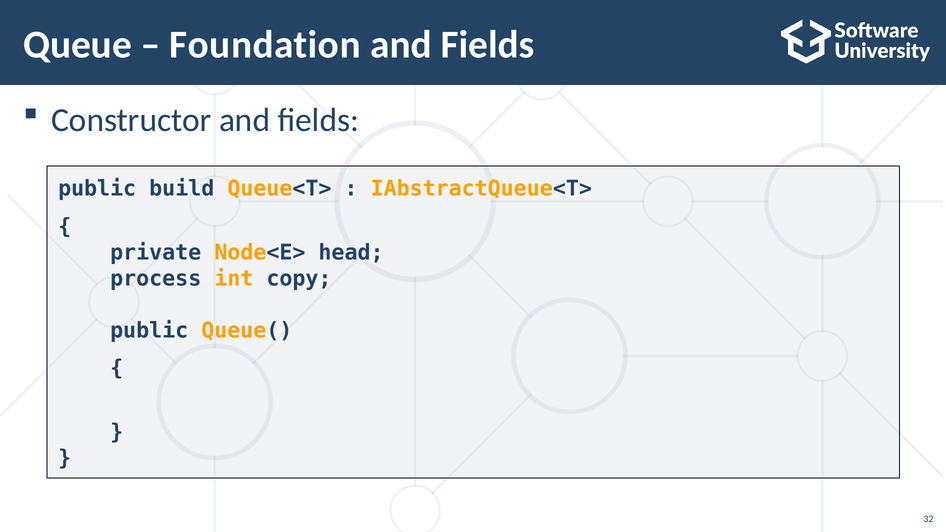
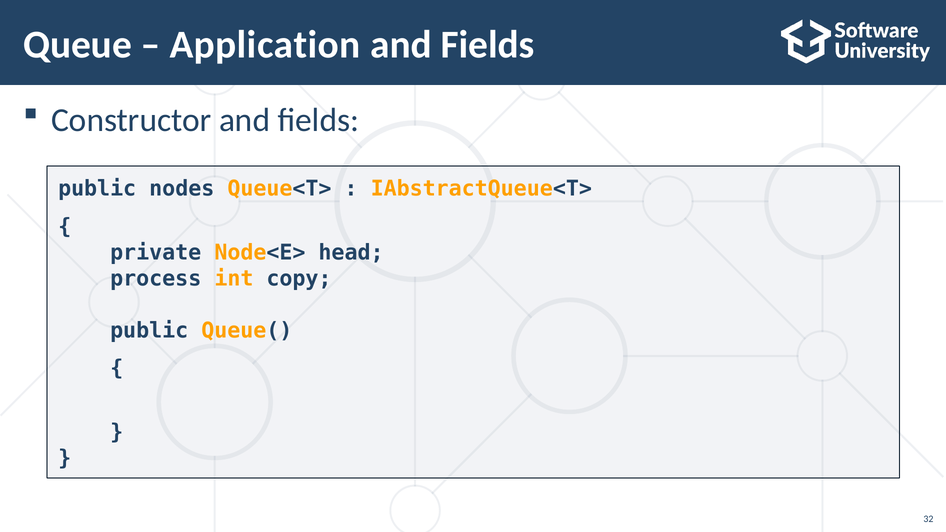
Foundation: Foundation -> Application
build: build -> nodes
